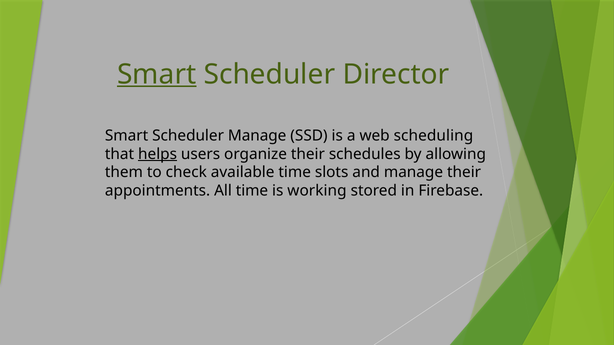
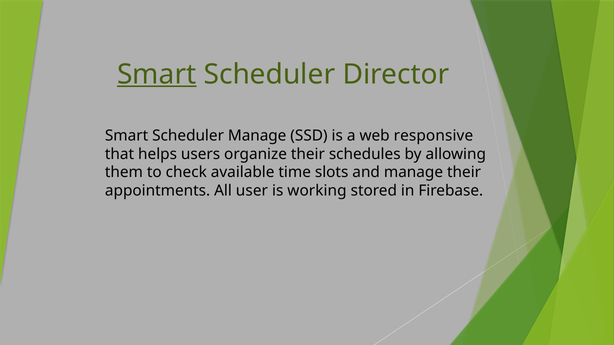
scheduling: scheduling -> responsive
helps underline: present -> none
All time: time -> user
